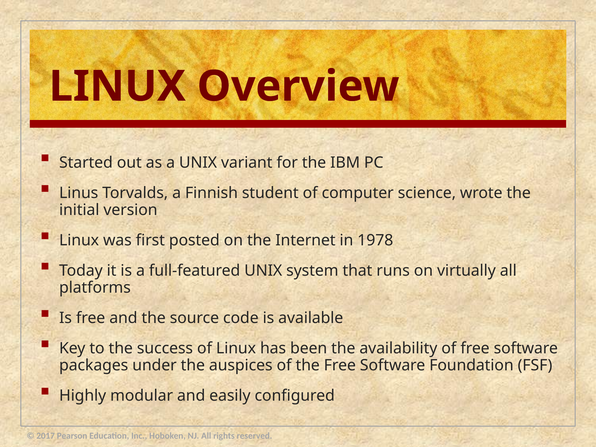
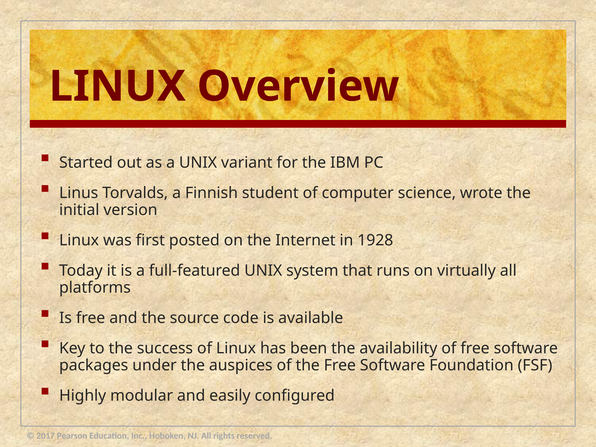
1978: 1978 -> 1928
